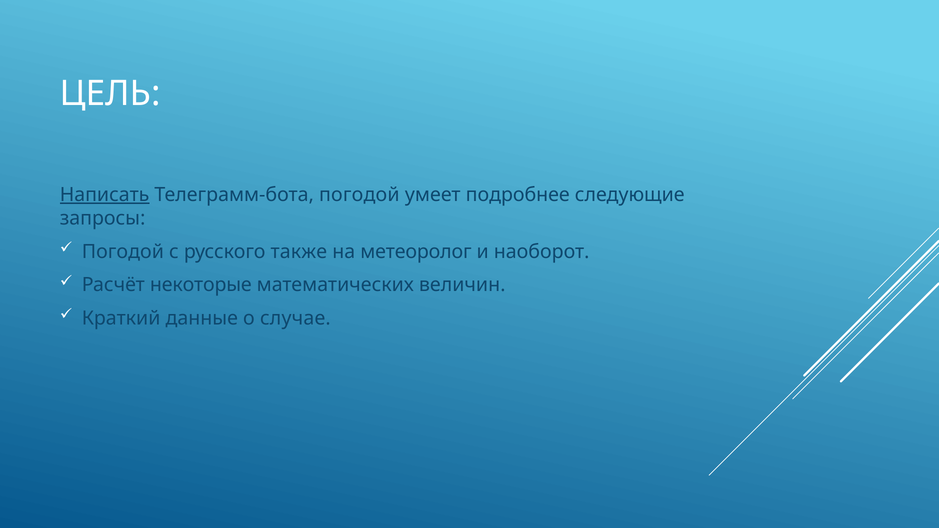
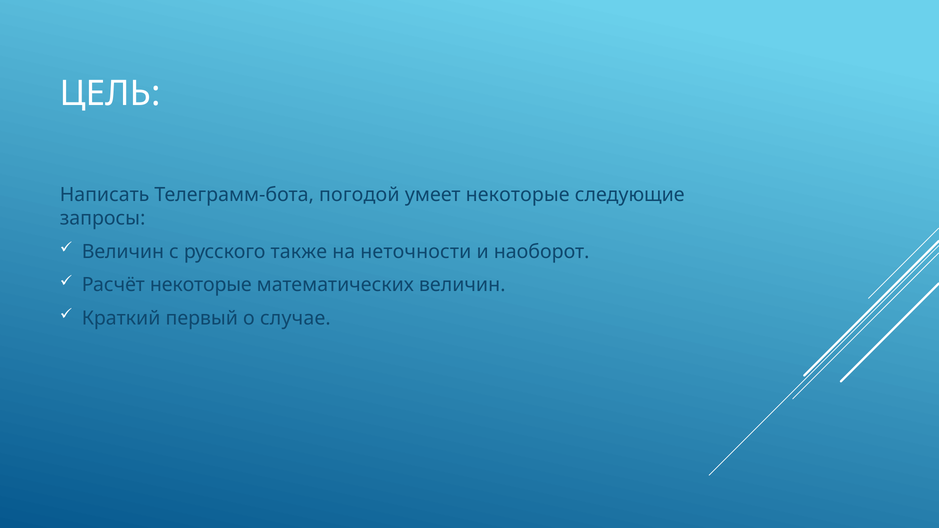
Написать underline: present -> none
умеет подробнее: подробнее -> некоторые
Погодой at (123, 252): Погодой -> Величин
метеоролог: метеоролог -> неточности
данные: данные -> первый
